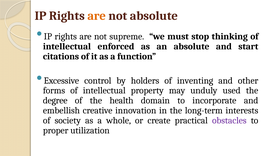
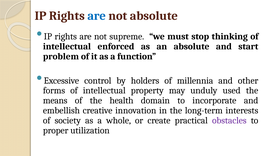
are at (97, 16) colour: orange -> blue
citations: citations -> problem
inventing: inventing -> millennia
degree: degree -> means
